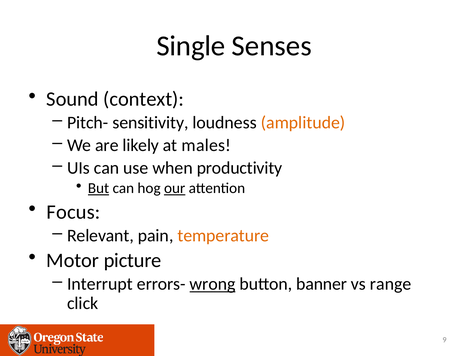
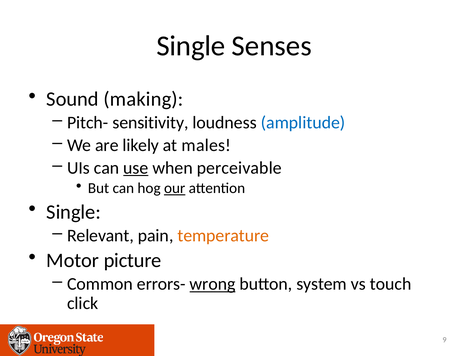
context: context -> making
amplitude colour: orange -> blue
use underline: none -> present
productivity: productivity -> perceivable
But underline: present -> none
Focus at (73, 212): Focus -> Single
Interrupt: Interrupt -> Common
banner: banner -> system
range: range -> touch
